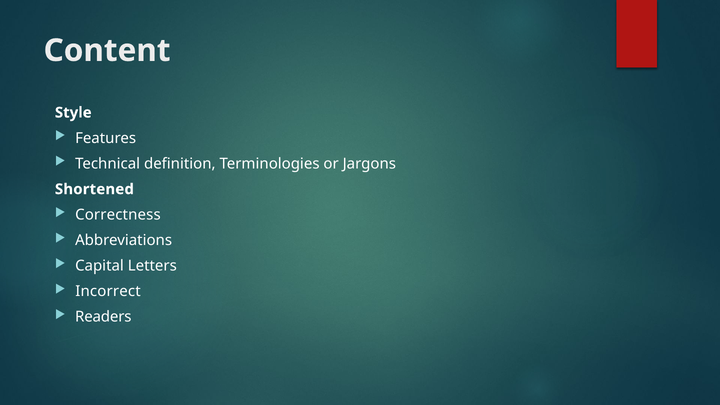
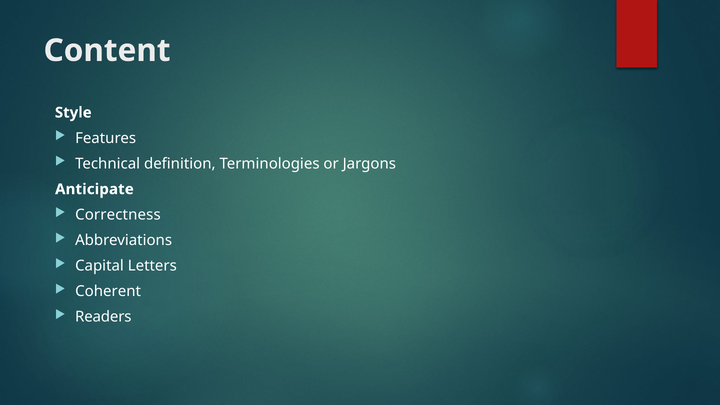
Shortened: Shortened -> Anticipate
Incorrect: Incorrect -> Coherent
